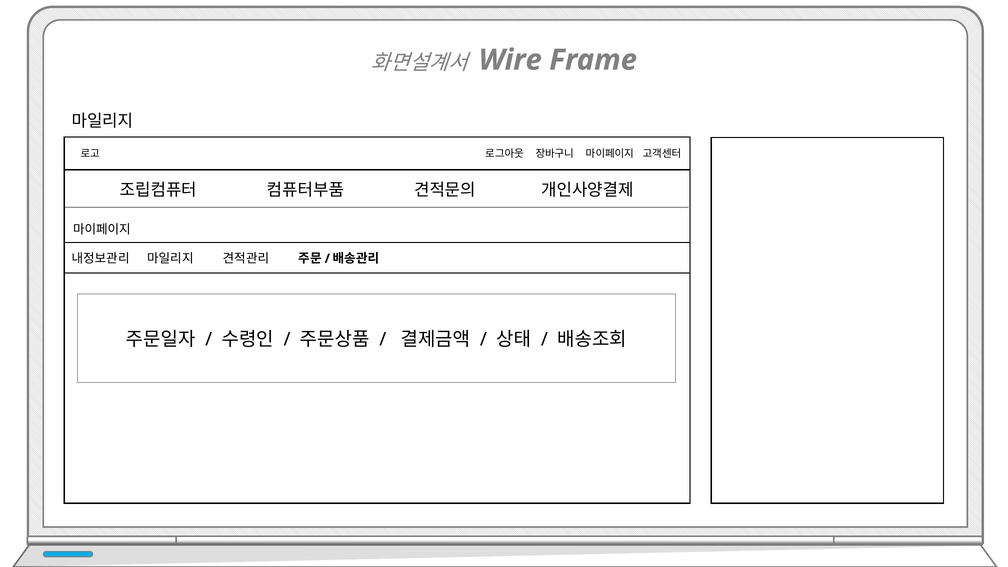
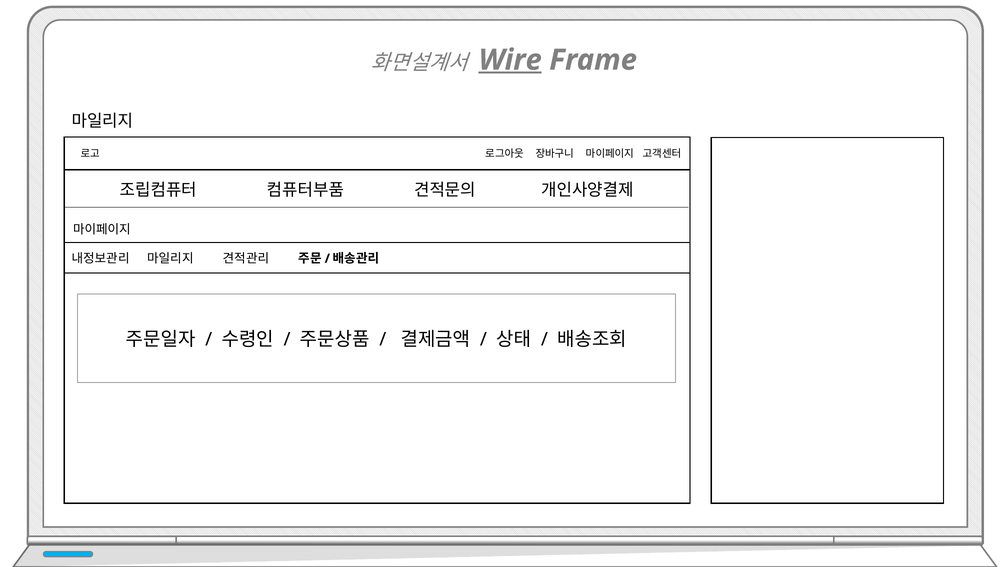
Wire underline: none -> present
